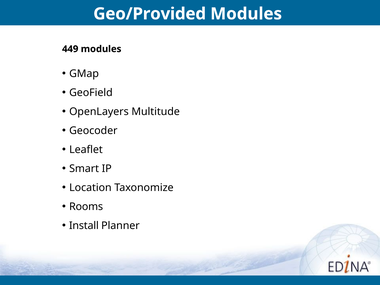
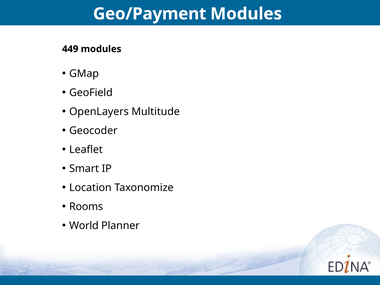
Geo/Provided: Geo/Provided -> Geo/Payment
Install: Install -> World
